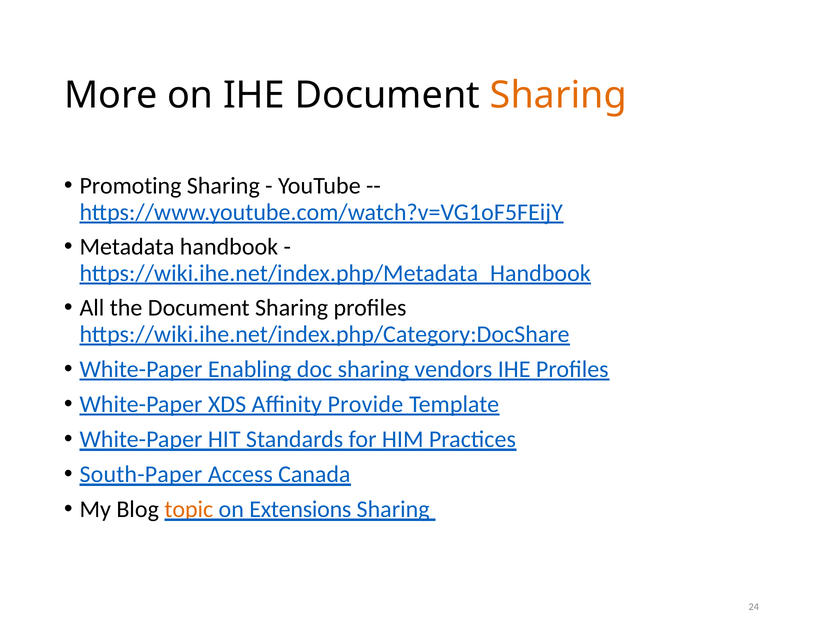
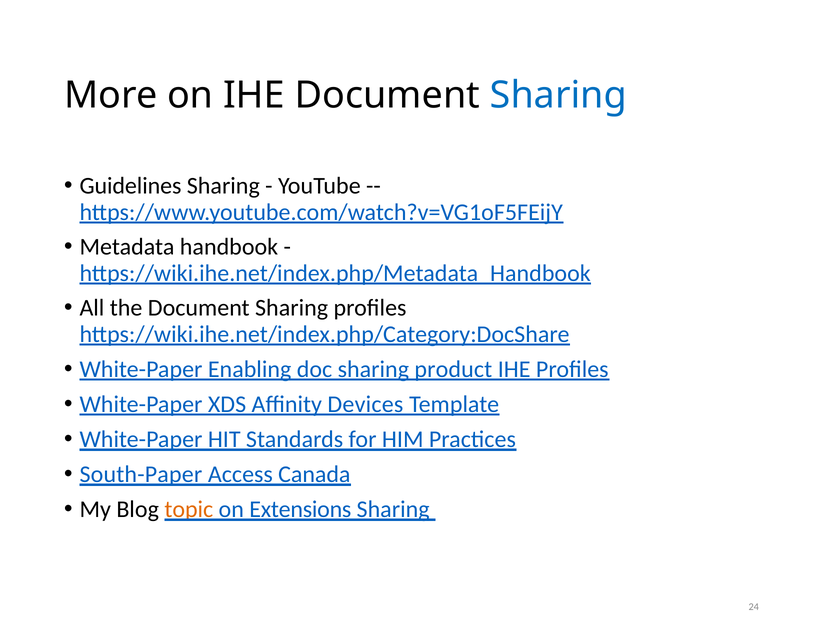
Sharing at (558, 95) colour: orange -> blue
Promoting: Promoting -> Guidelines
vendors: vendors -> product
Provide: Provide -> Devices
